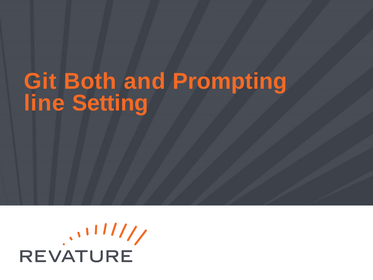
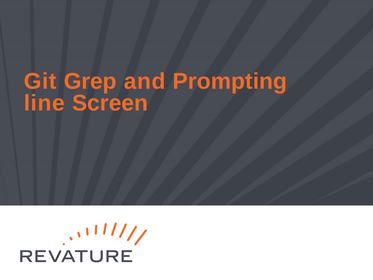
Both: Both -> Grep
Setting: Setting -> Screen
